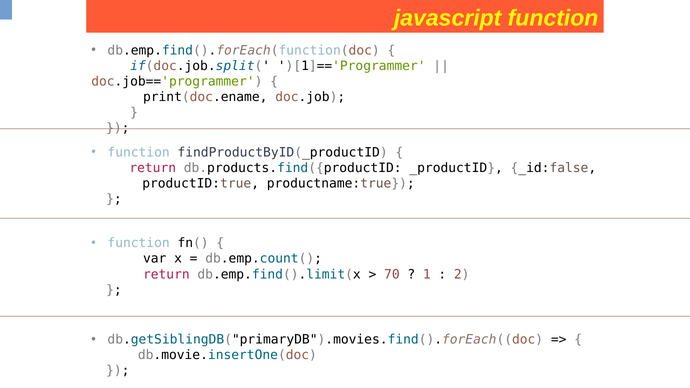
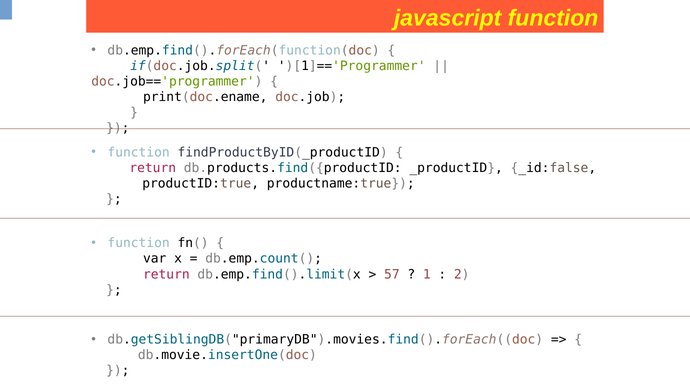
70: 70 -> 57
